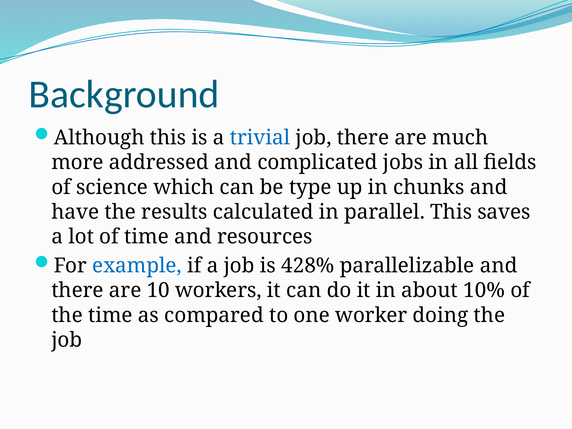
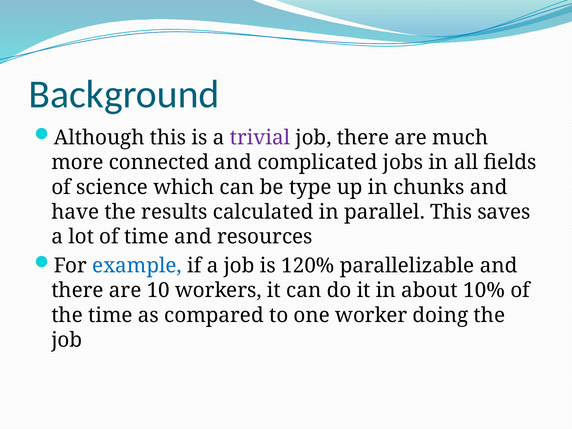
trivial colour: blue -> purple
addressed: addressed -> connected
428%: 428% -> 120%
